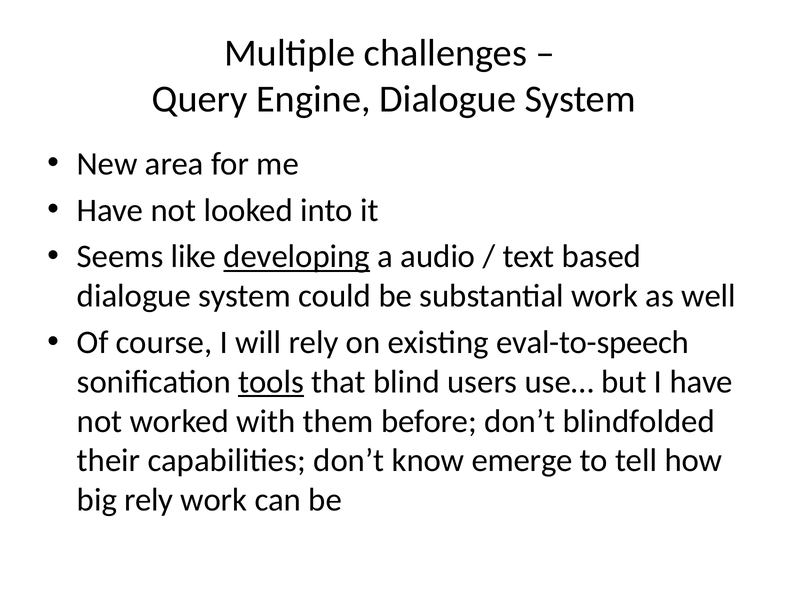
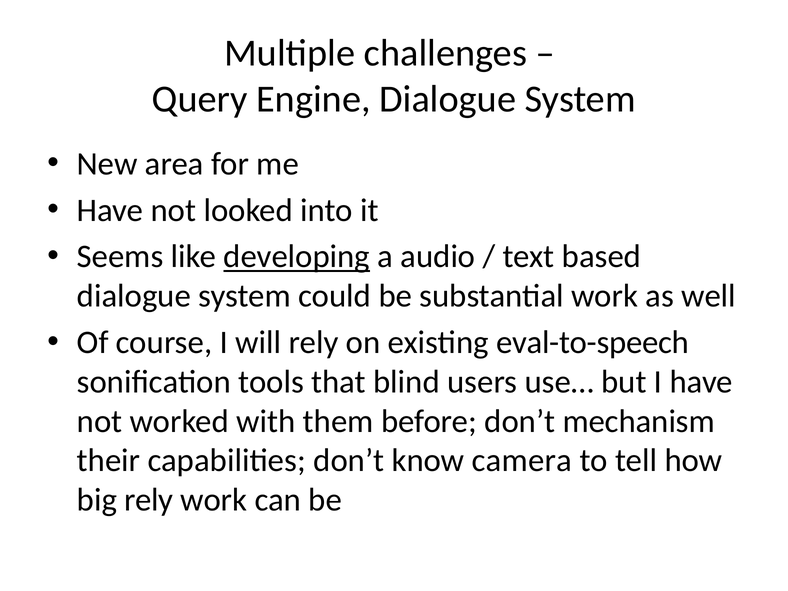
tools underline: present -> none
blindfolded: blindfolded -> mechanism
emerge: emerge -> camera
